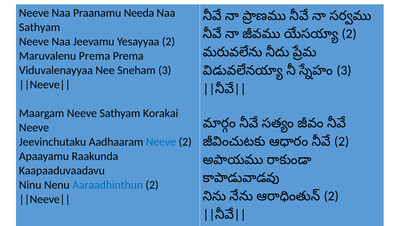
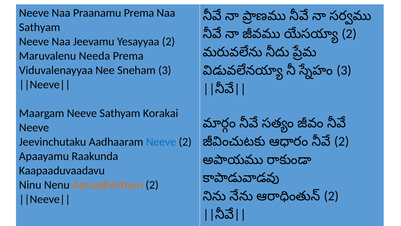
Praanamu Needa: Needa -> Prema
Maruvalenu Prema: Prema -> Needa
Aaraadhinthun colour: blue -> orange
